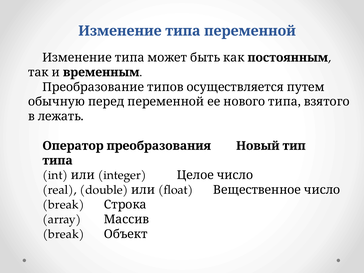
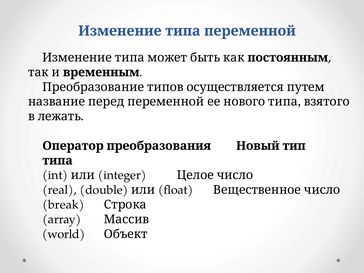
обычную: обычную -> название
break at (64, 234): break -> world
